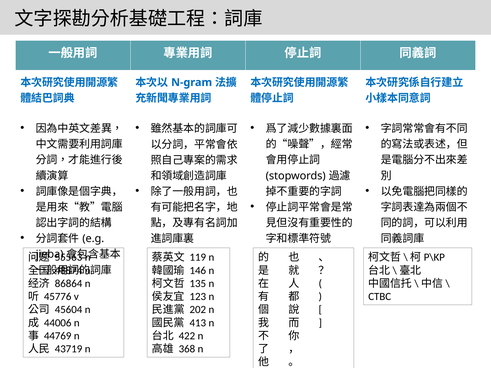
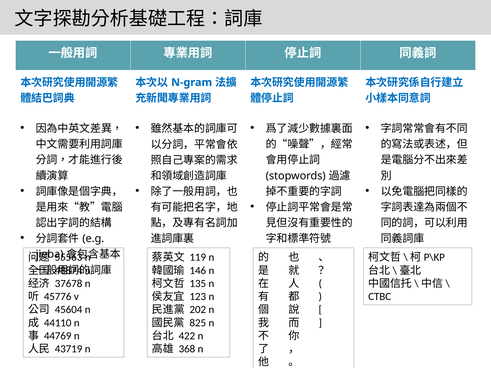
86864: 86864 -> 37678
44006: 44006 -> 44110
413: 413 -> 825
